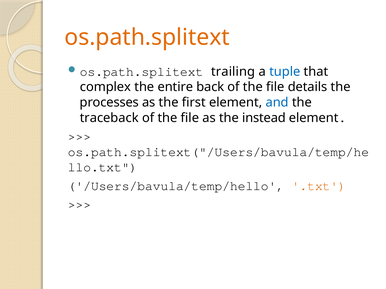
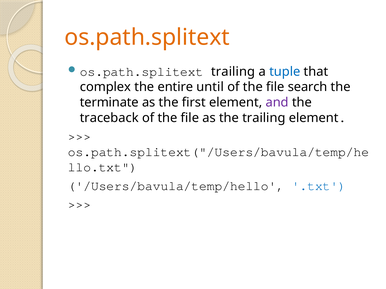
back: back -> until
details: details -> search
processes: processes -> terminate
and colour: blue -> purple
the instead: instead -> trailing
.txt colour: orange -> blue
